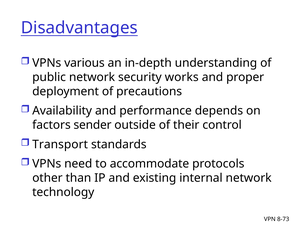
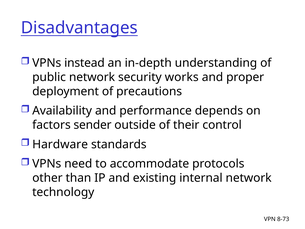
various: various -> instead
Transport: Transport -> Hardware
